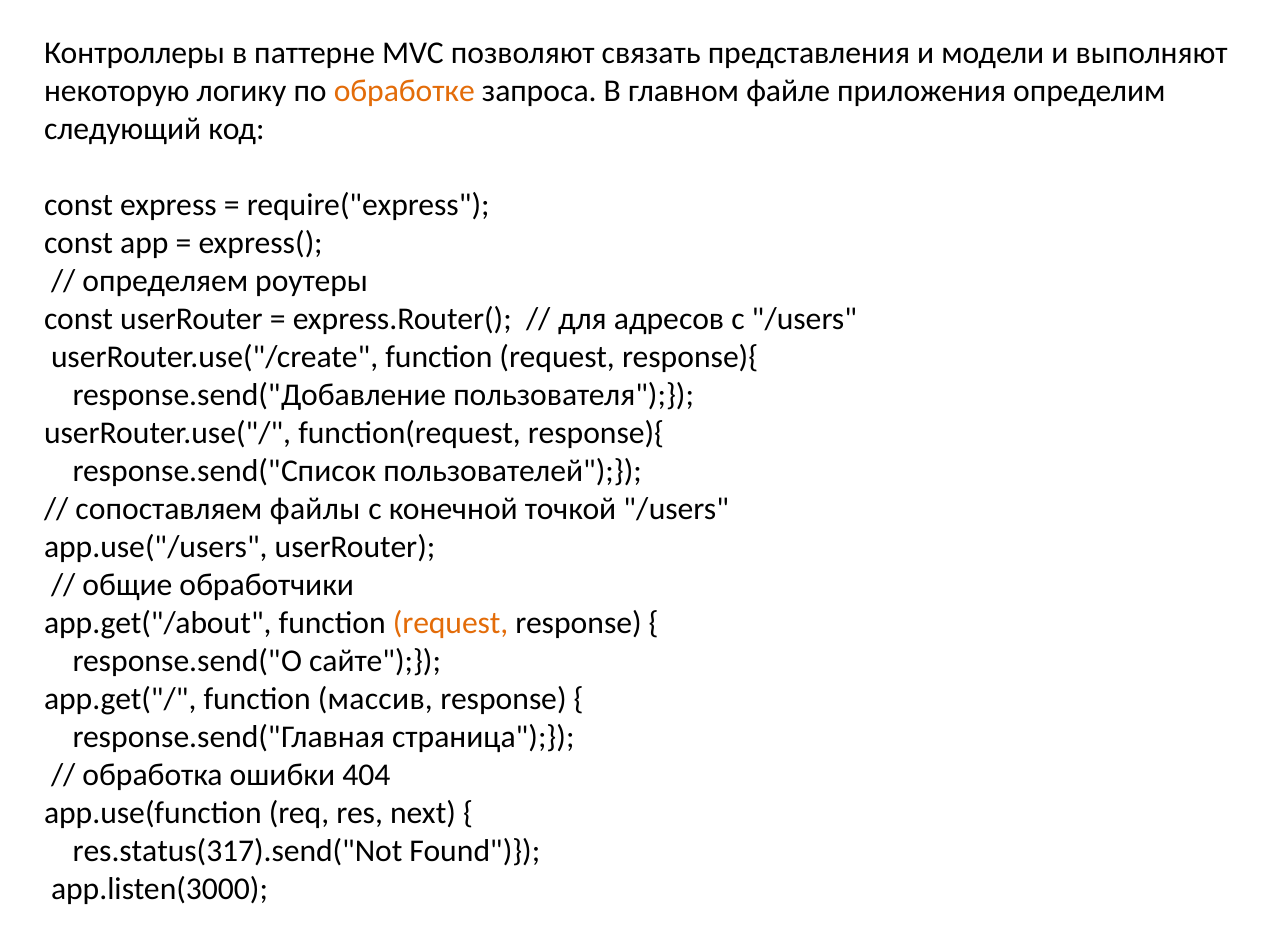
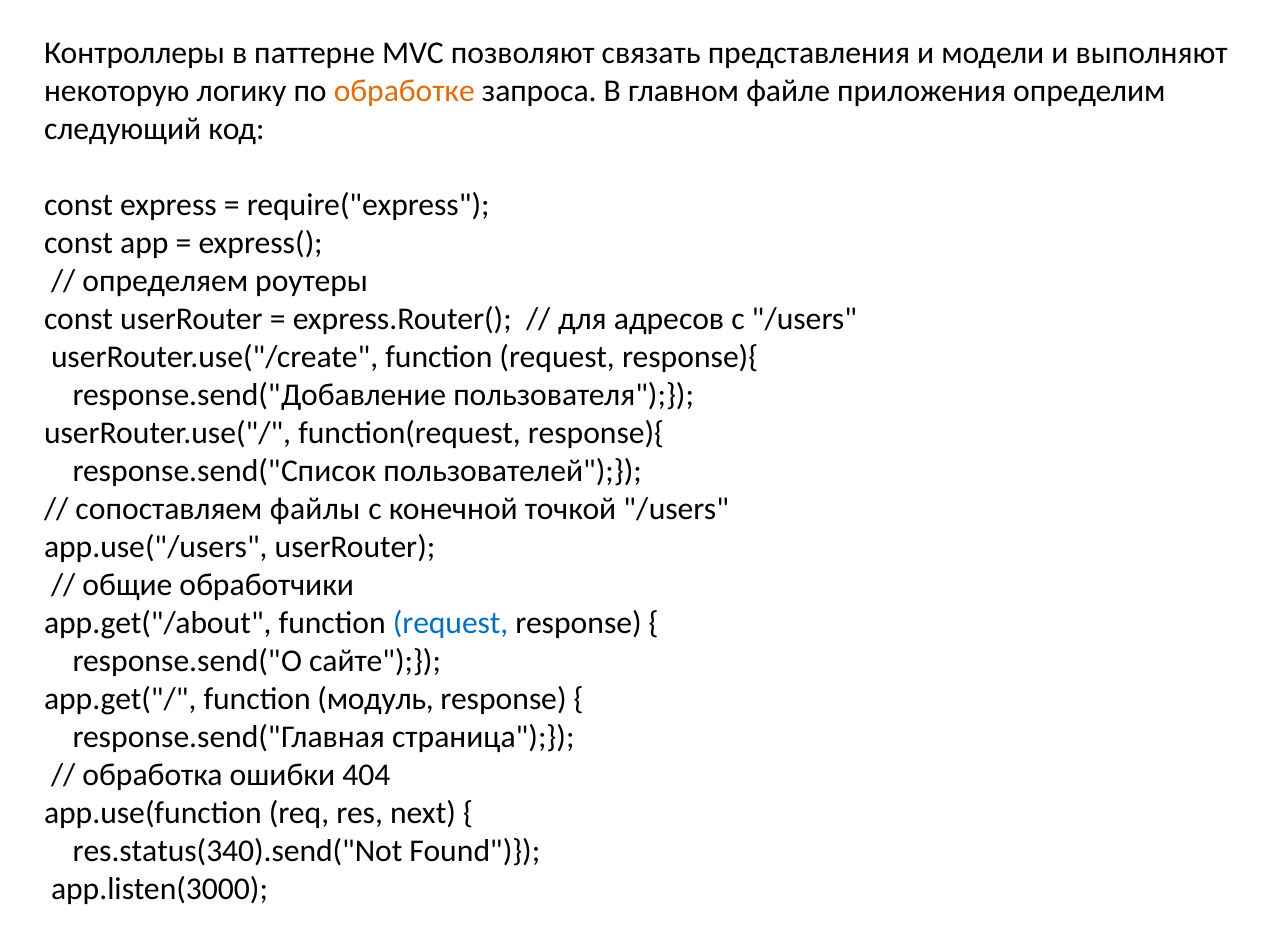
request at (451, 623) colour: orange -> blue
массив: массив -> модуль
res.status(317).send("Not: res.status(317).send("Not -> res.status(340).send("Not
